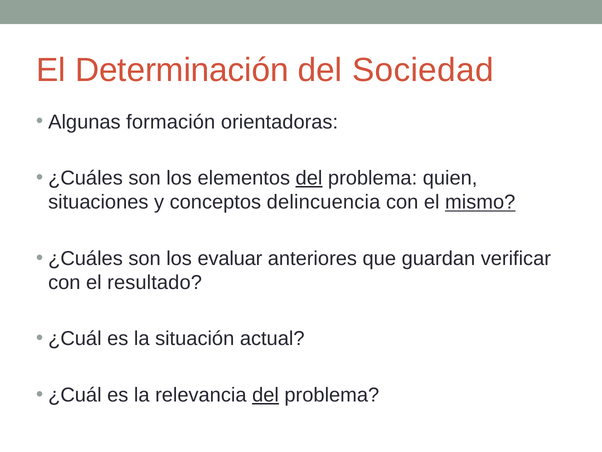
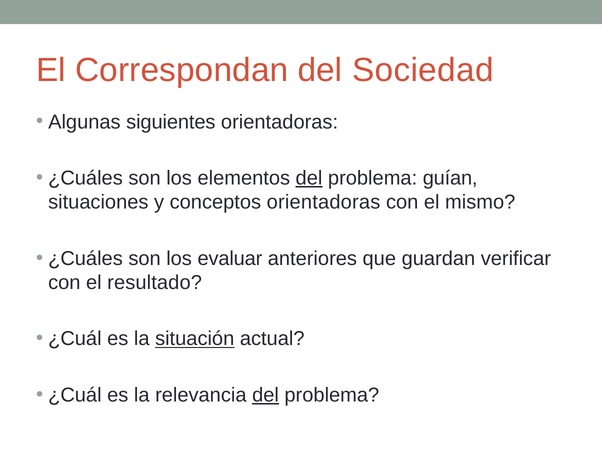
Determinación: Determinación -> Correspondan
formación: formación -> siguientes
quien: quien -> guían
conceptos delincuencia: delincuencia -> orientadoras
mismo underline: present -> none
situación underline: none -> present
